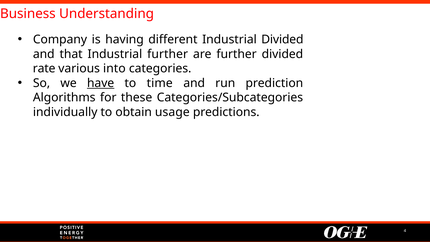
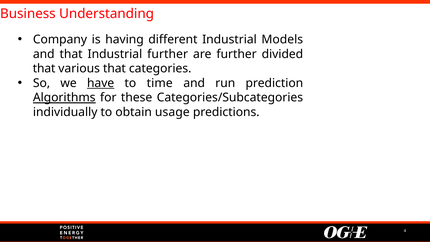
Industrial Divided: Divided -> Models
rate at (44, 69): rate -> that
various into: into -> that
Algorithms underline: none -> present
